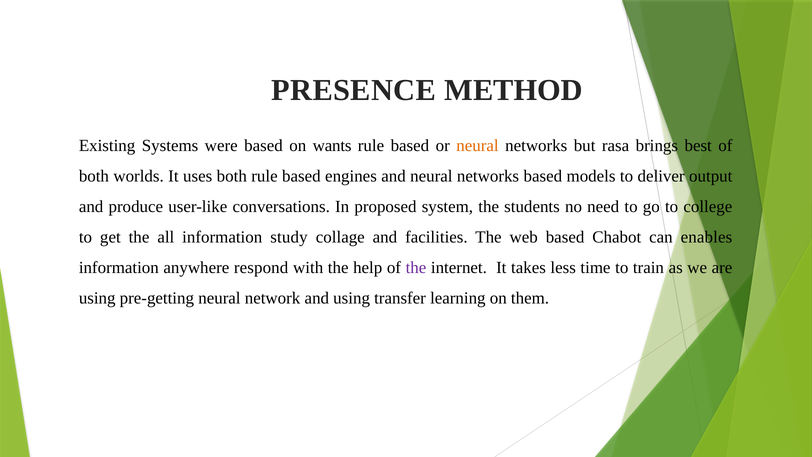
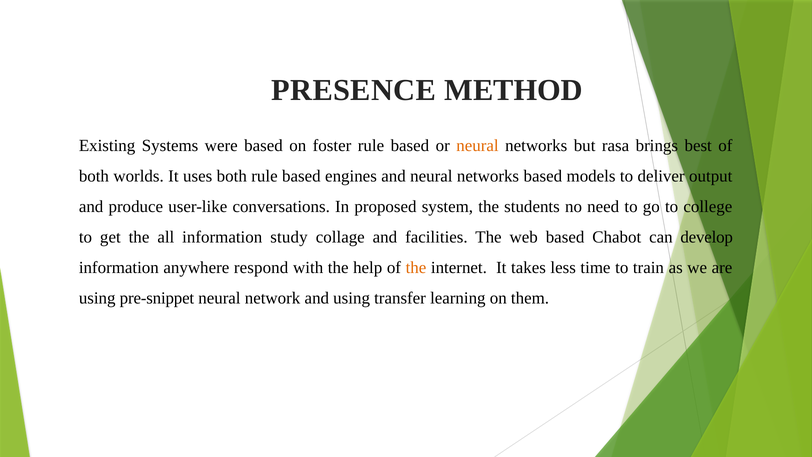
wants: wants -> foster
enables: enables -> develop
the at (416, 268) colour: purple -> orange
pre-getting: pre-getting -> pre-snippet
